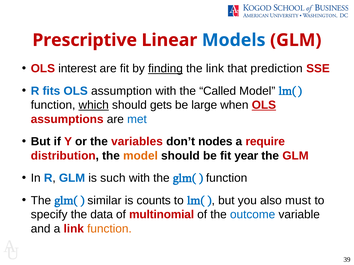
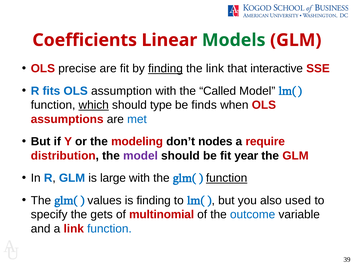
Prescriptive: Prescriptive -> Coefficients
Models colour: blue -> green
interest: interest -> precise
prediction: prediction -> interactive
gets: gets -> type
large: large -> finds
OLS at (264, 105) underline: present -> none
variables: variables -> modeling
model at (140, 156) colour: orange -> purple
such: such -> large
function at (227, 178) underline: none -> present
similar: similar -> values
is counts: counts -> finding
must: must -> used
data: data -> gets
function at (109, 229) colour: orange -> blue
